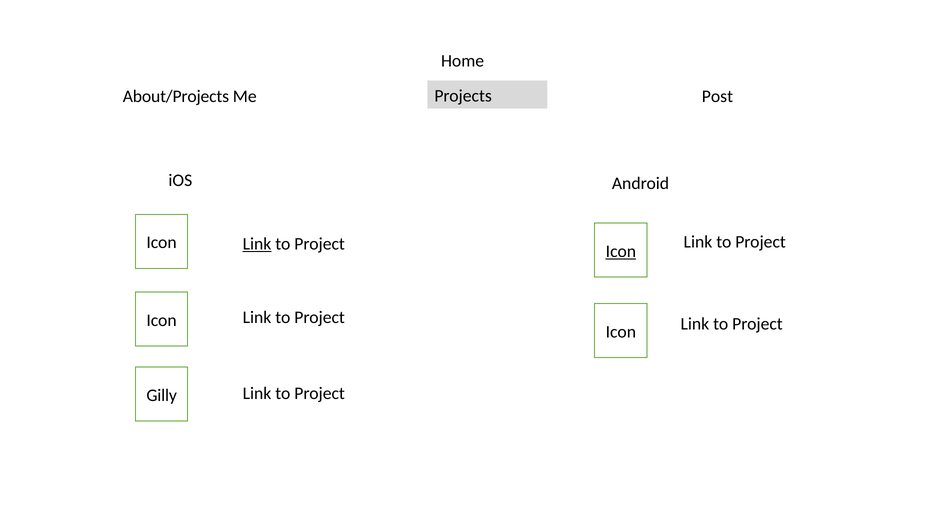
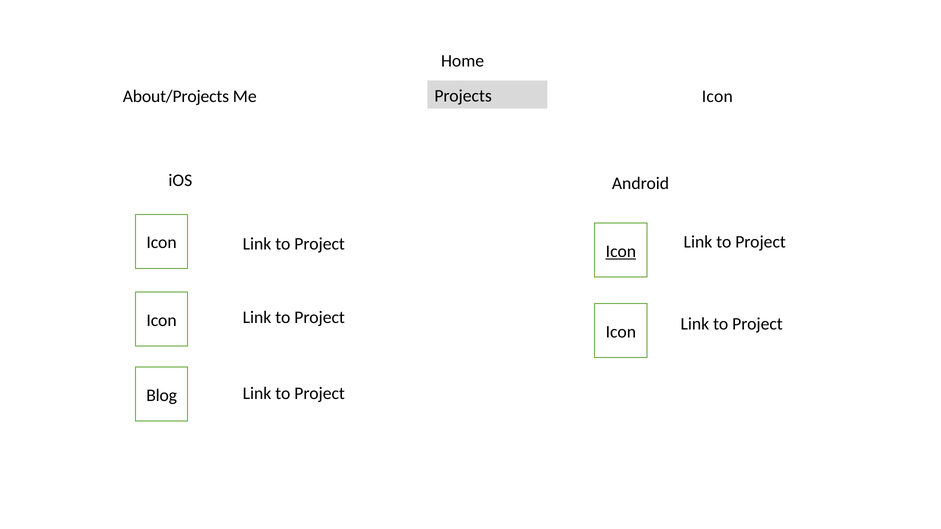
Post at (717, 96): Post -> Icon
Link at (257, 244) underline: present -> none
Gilly: Gilly -> Blog
